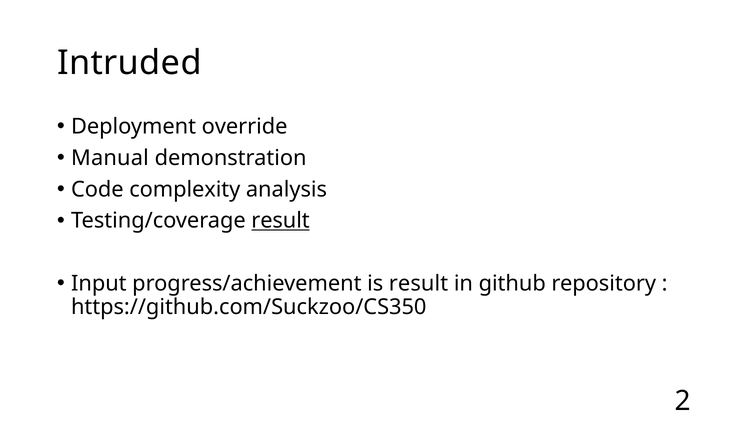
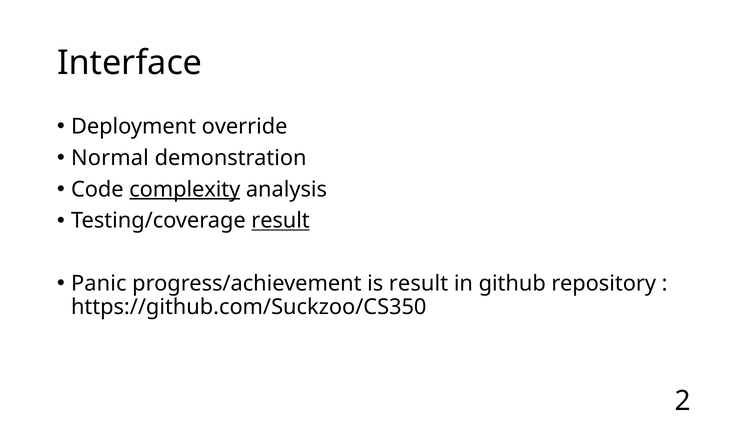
Intruded: Intruded -> Interface
Manual: Manual -> Normal
complexity underline: none -> present
Input: Input -> Panic
